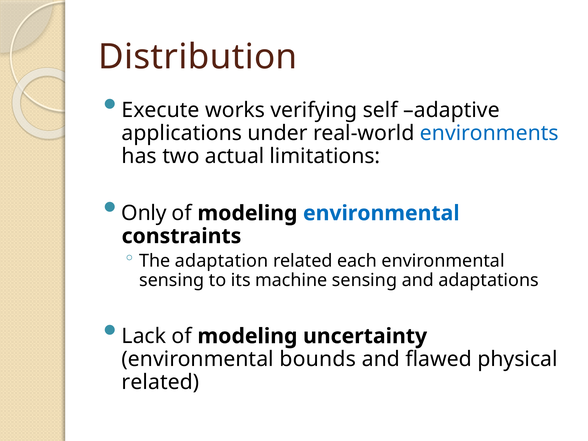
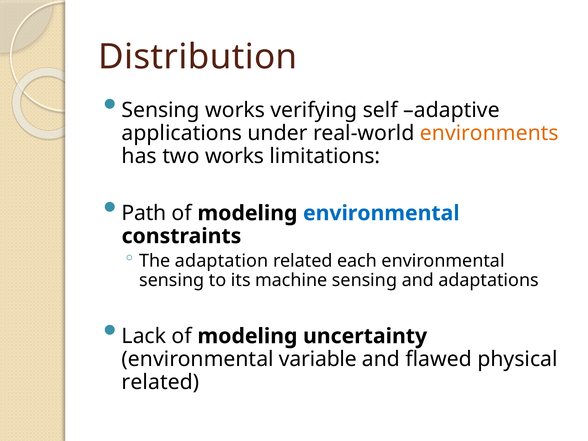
Execute at (161, 110): Execute -> Sensing
environments colour: blue -> orange
two actual: actual -> works
Only: Only -> Path
bounds: bounds -> variable
